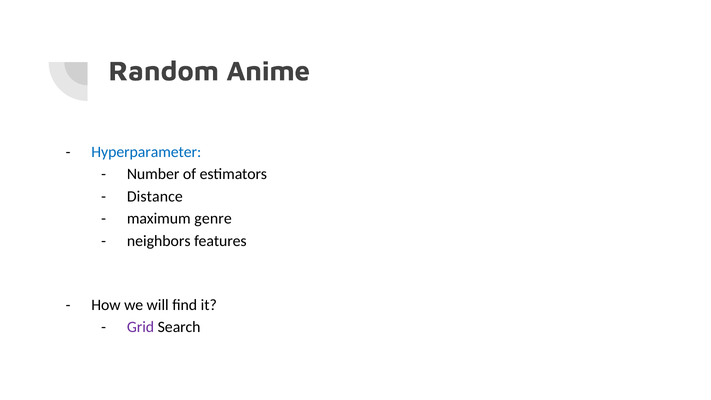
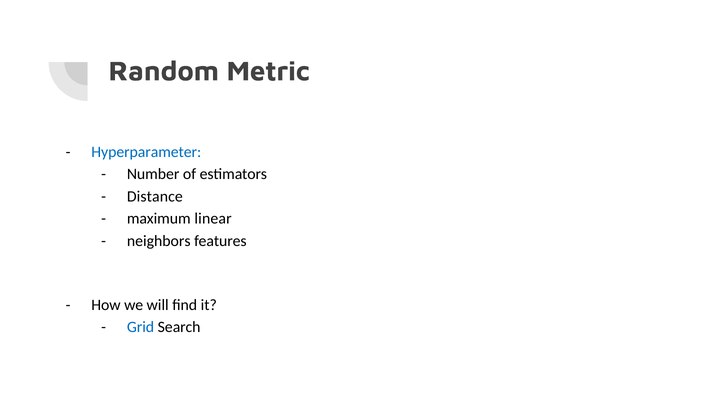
Anime: Anime -> Metric
genre: genre -> linear
Grid colour: purple -> blue
